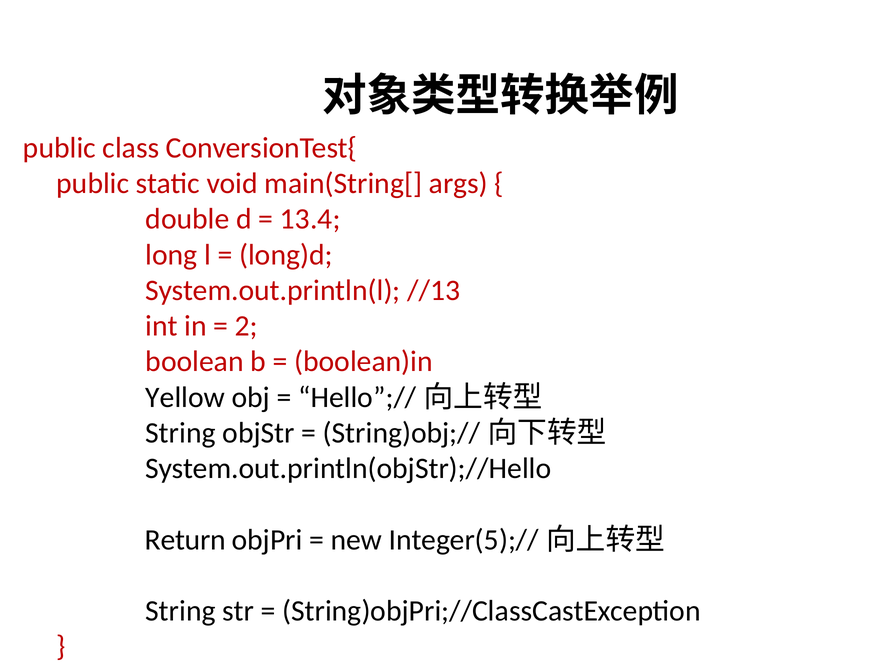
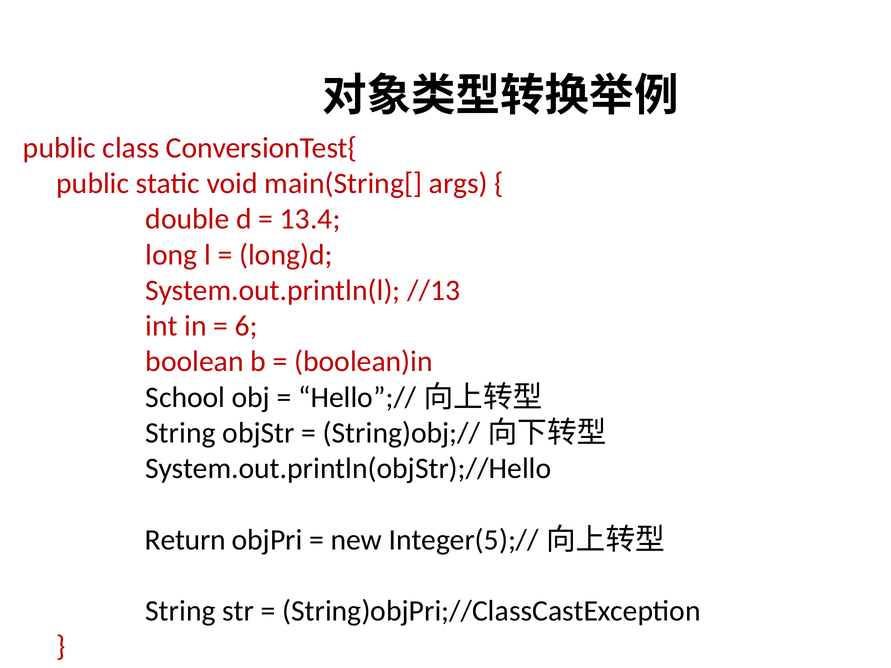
2: 2 -> 6
Yellow: Yellow -> School
